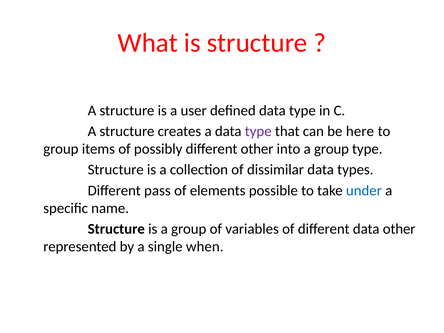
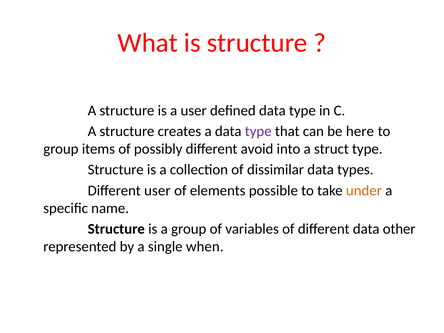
different other: other -> avoid
into a group: group -> struct
Different pass: pass -> user
under colour: blue -> orange
